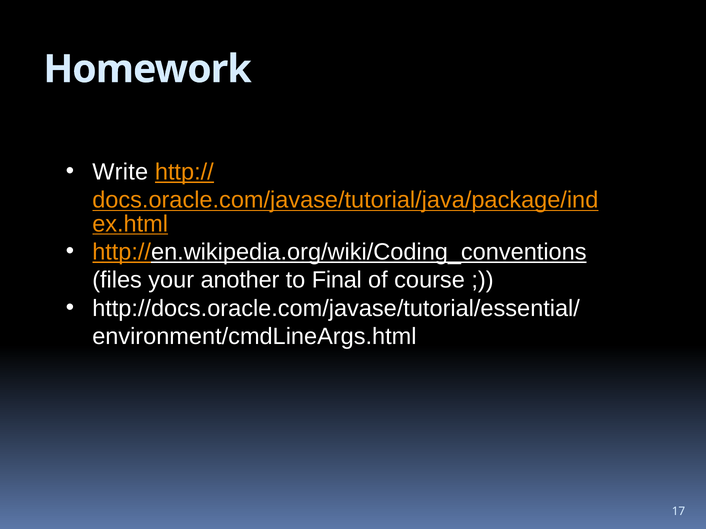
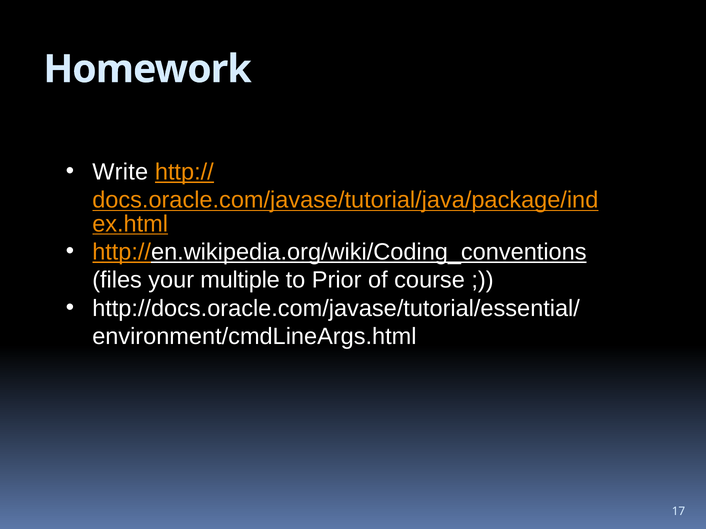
another: another -> multiple
Final: Final -> Prior
